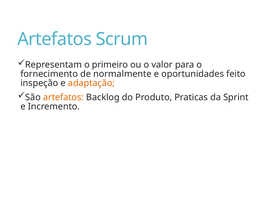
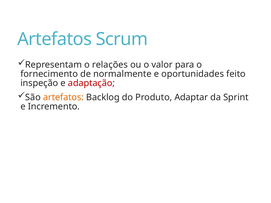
primeiro: primeiro -> relações
adaptação colour: orange -> red
Praticas: Praticas -> Adaptar
